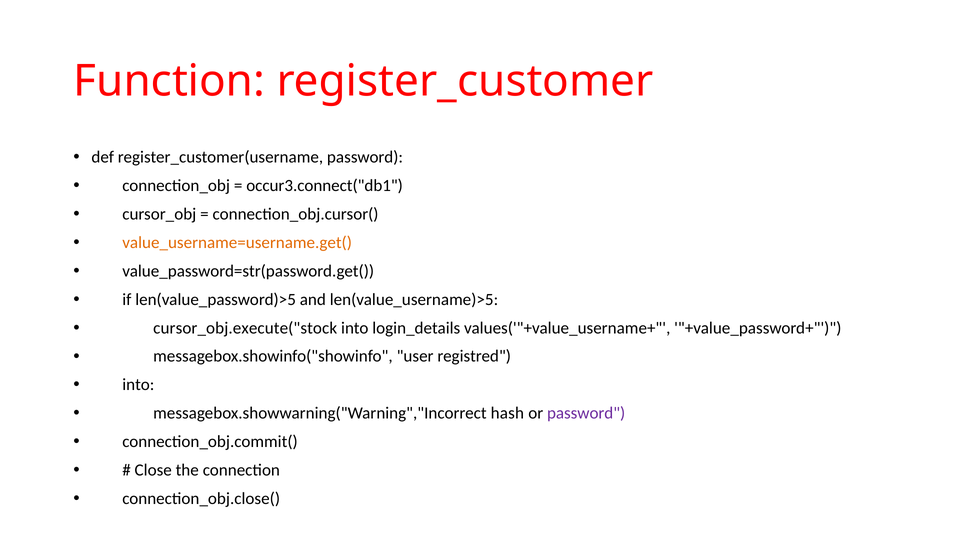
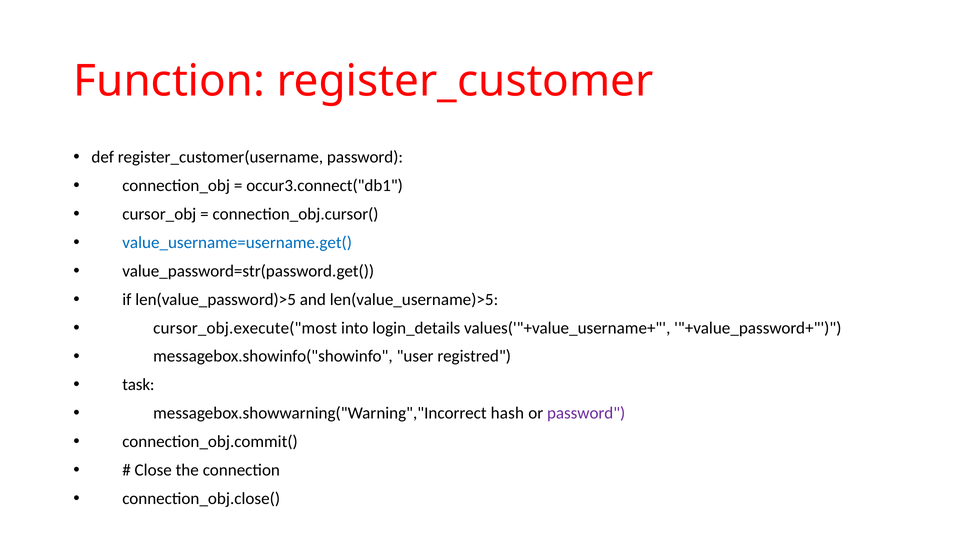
value_username=username.get( colour: orange -> blue
cursor_obj.execute("stock: cursor_obj.execute("stock -> cursor_obj.execute("most
into at (138, 385): into -> task
